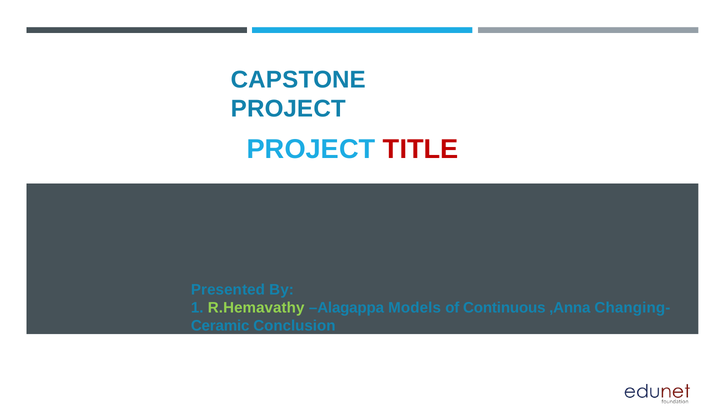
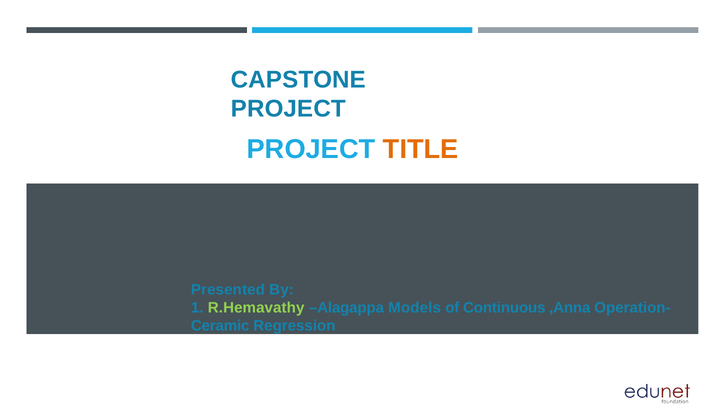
TITLE colour: red -> orange
Changing-: Changing- -> Operation-
Conclusion: Conclusion -> Regression
